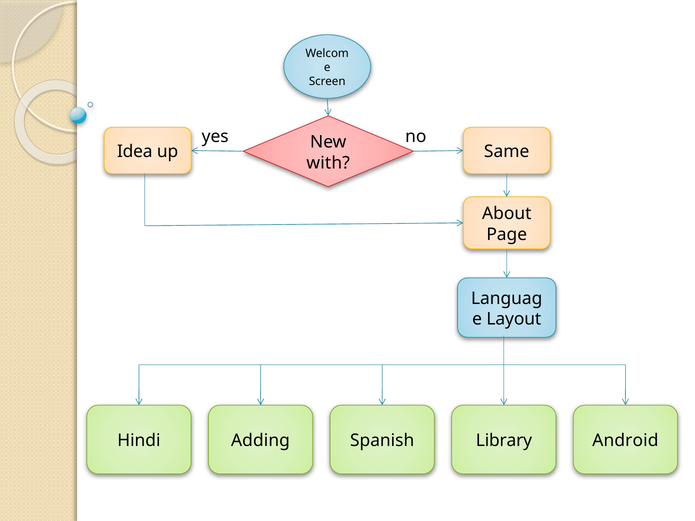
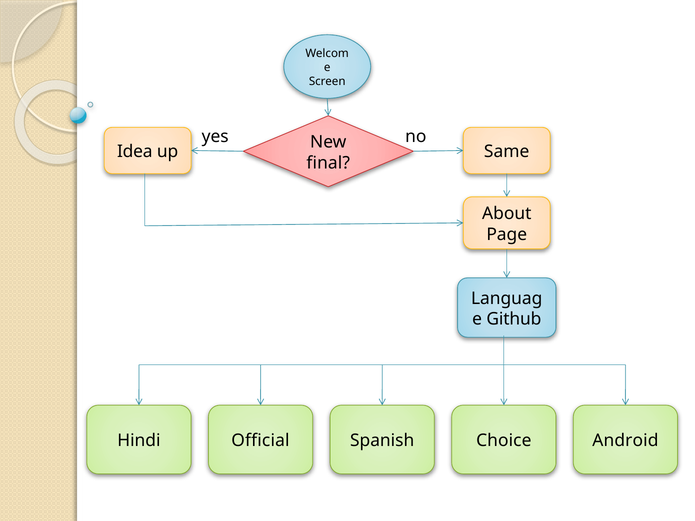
with: with -> final
Layout: Layout -> Github
Adding: Adding -> Official
Library: Library -> Choice
